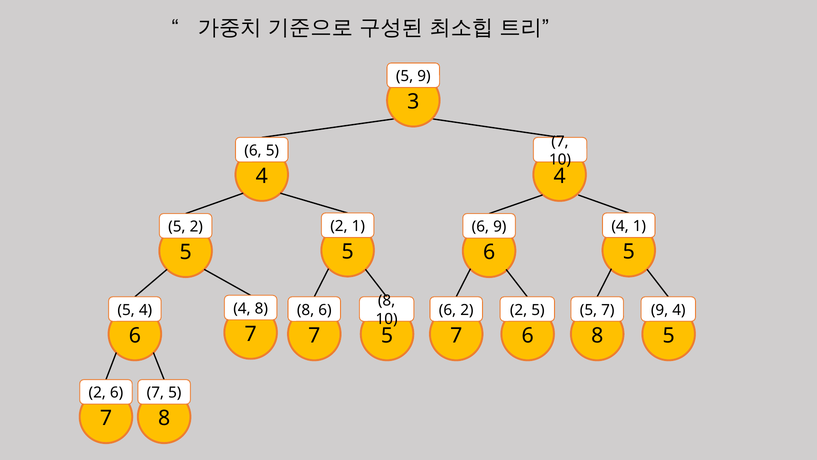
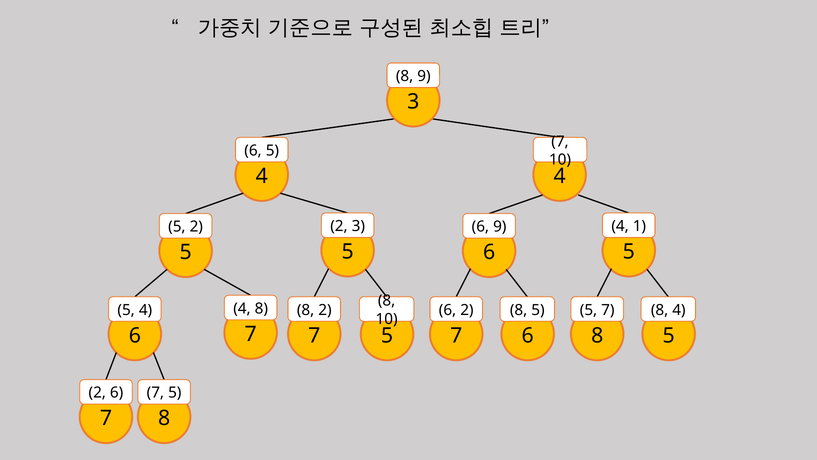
5 at (405, 76): 5 -> 8
2 1: 1 -> 3
8 6: 6 -> 2
2 at (519, 310): 2 -> 8
9 at (660, 310): 9 -> 8
